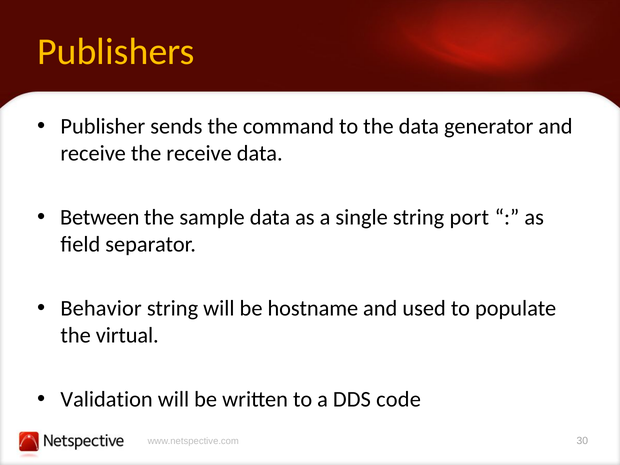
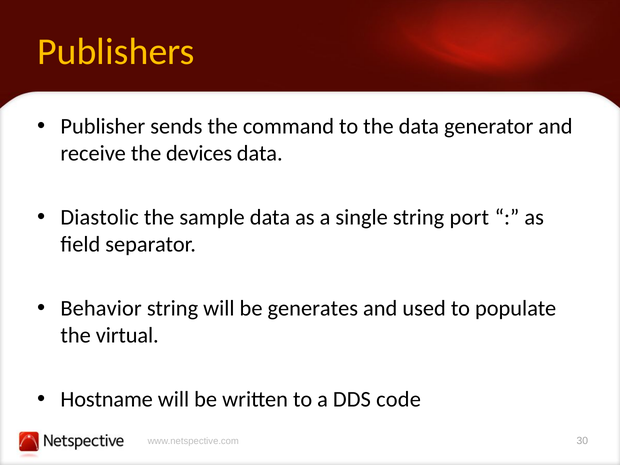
the receive: receive -> devices
Between: Between -> Diastolic
hostname: hostname -> generates
Validation: Validation -> Hostname
